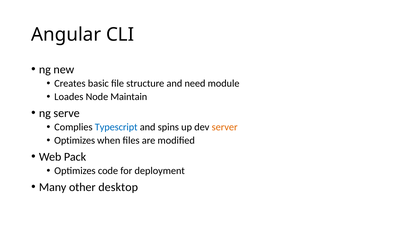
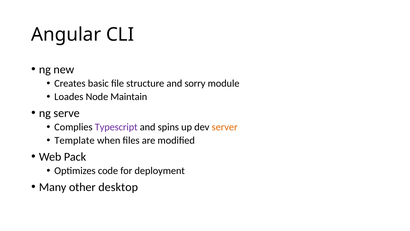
need: need -> sorry
Typescript colour: blue -> purple
Optimizes at (75, 140): Optimizes -> Template
